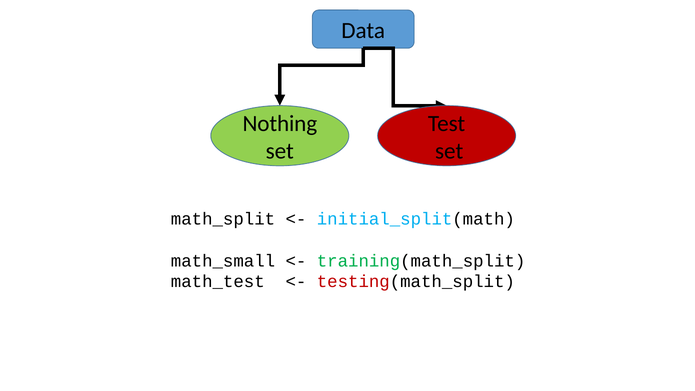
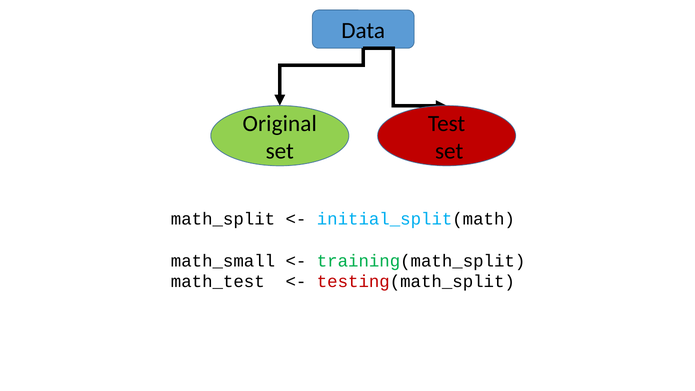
Nothing: Nothing -> Original
